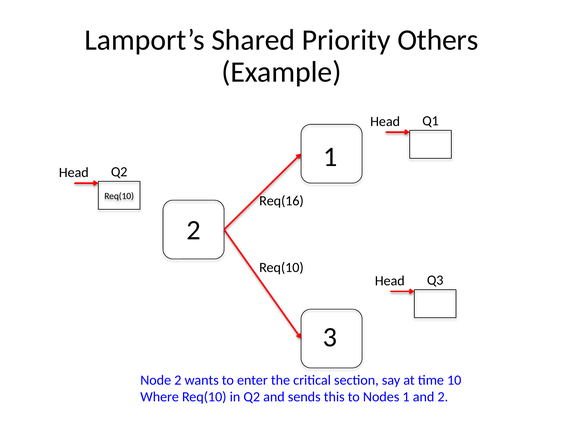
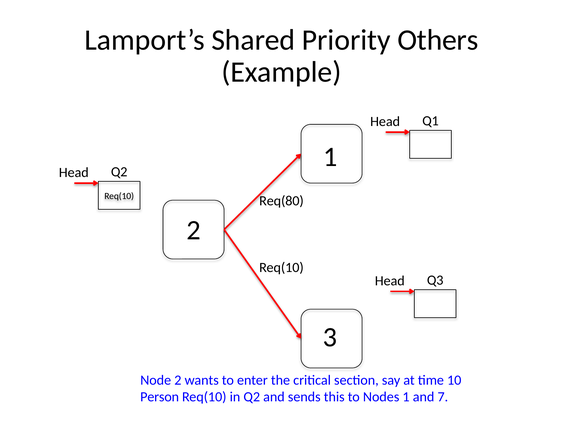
Req(16: Req(16 -> Req(80
Where: Where -> Person
and 2: 2 -> 7
